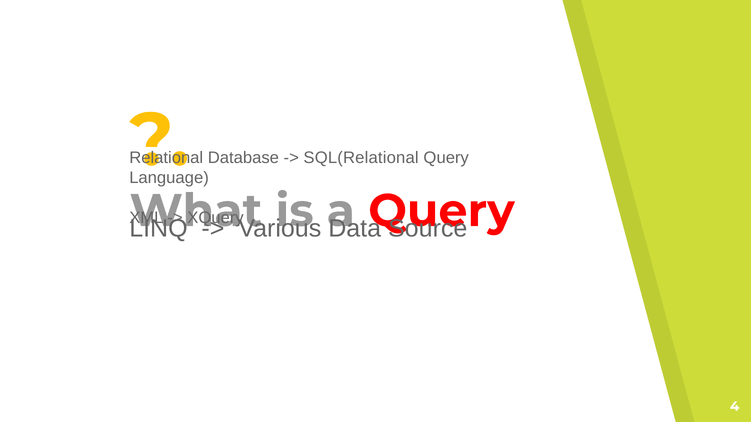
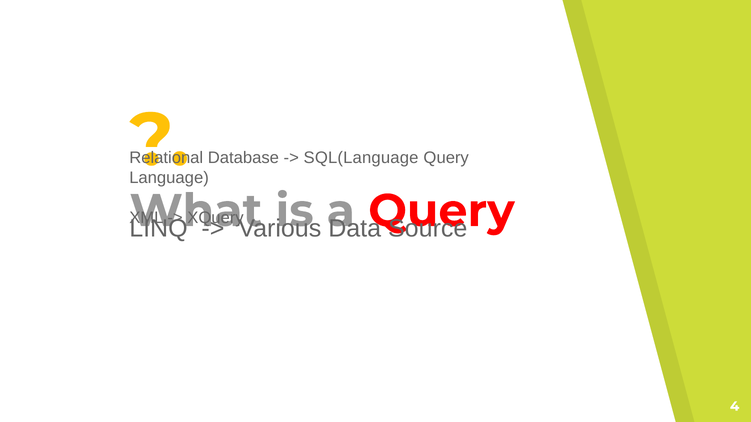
SQL(Relational: SQL(Relational -> SQL(Language
